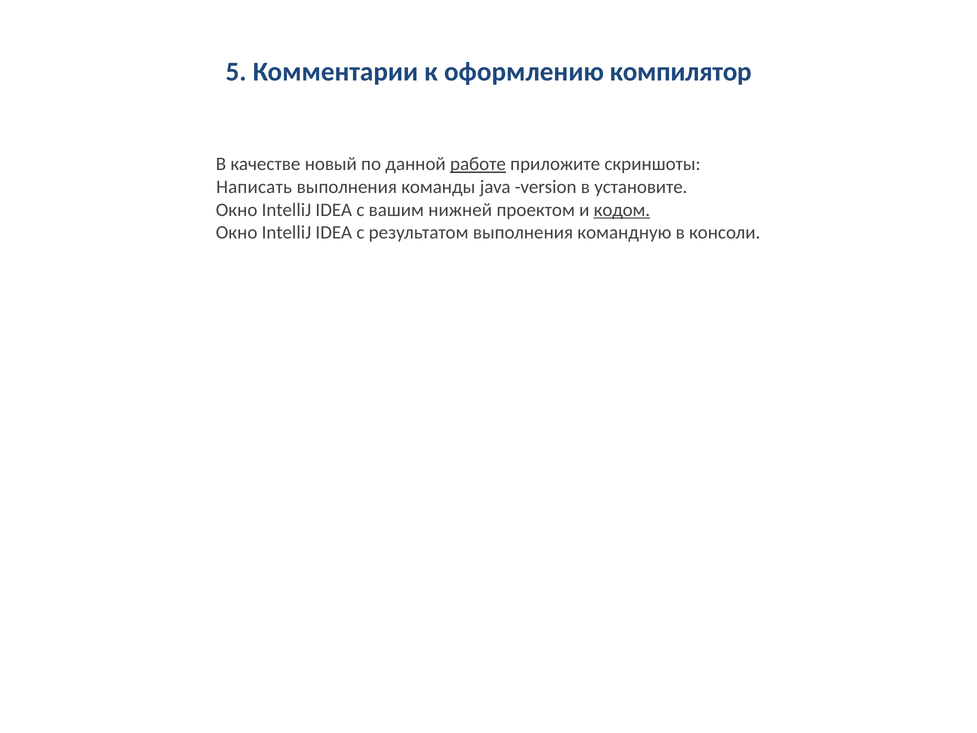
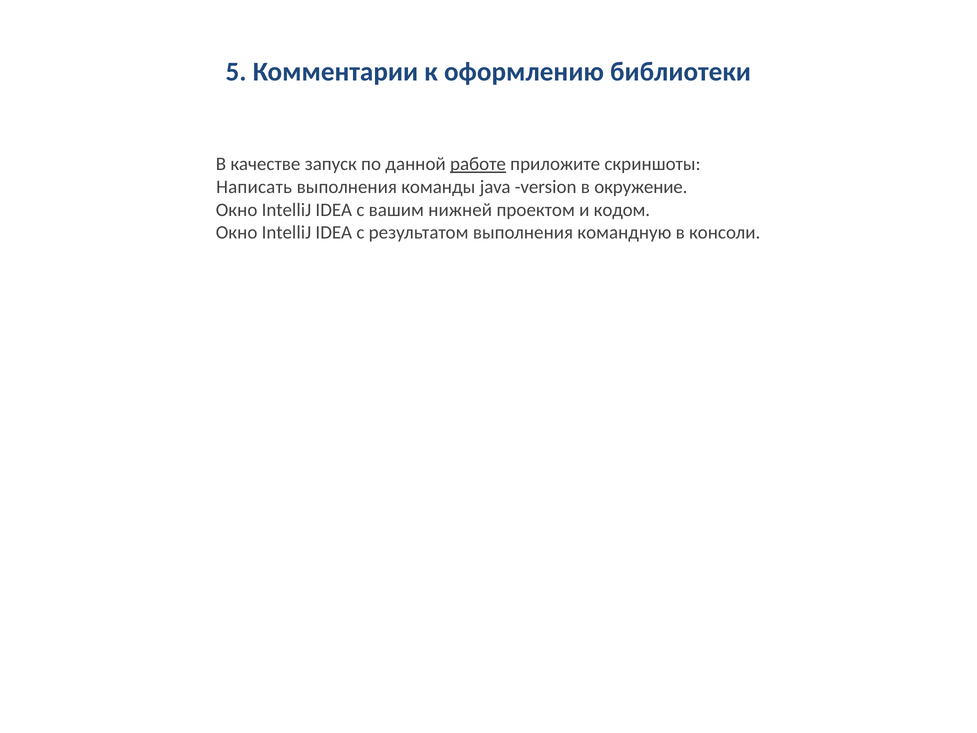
компилятор: компилятор -> библиотеки
новый: новый -> запуск
установите: установите -> окружение
кодом underline: present -> none
